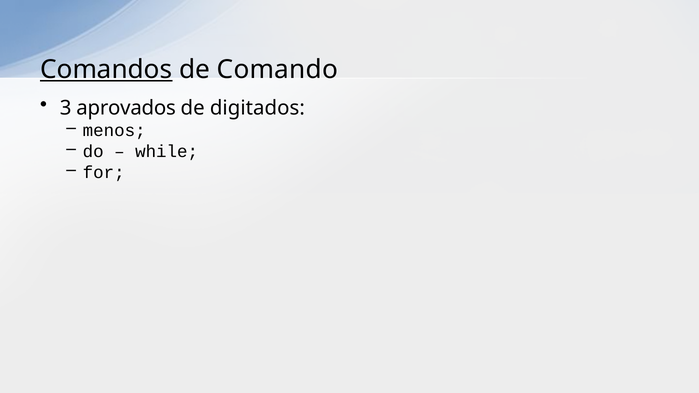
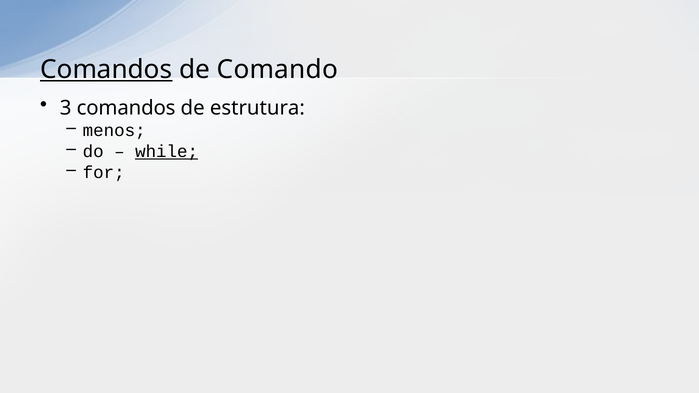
3 aprovados: aprovados -> comandos
digitados: digitados -> estrutura
while underline: none -> present
